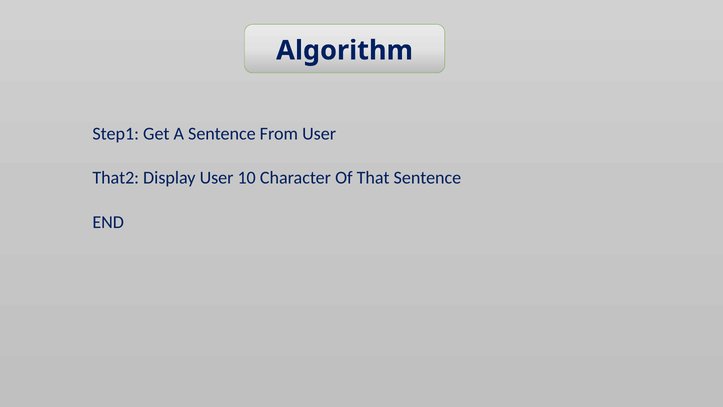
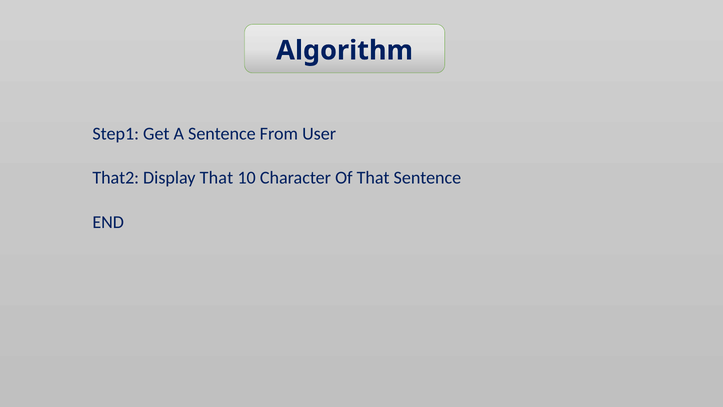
Display User: User -> That
